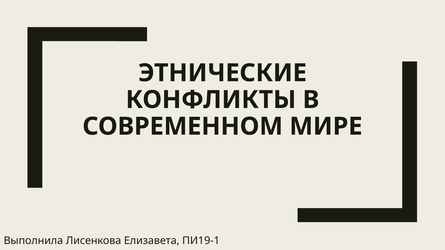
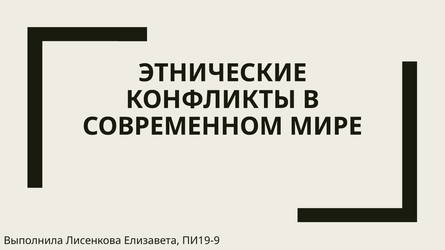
ПИ19-1: ПИ19-1 -> ПИ19-9
